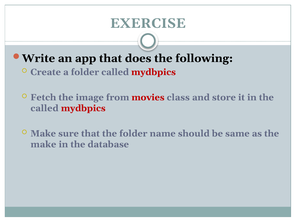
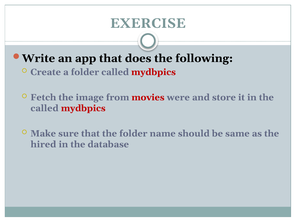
class: class -> were
make at (43, 144): make -> hired
